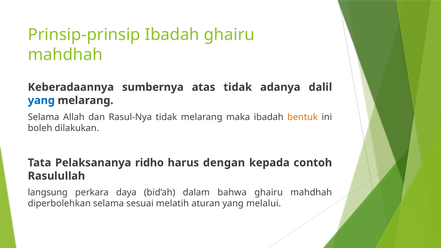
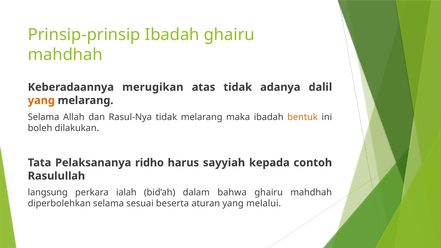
sumbernya: sumbernya -> merugikan
yang at (41, 100) colour: blue -> orange
dengan: dengan -> sayyiah
daya: daya -> ialah
melatih: melatih -> beserta
